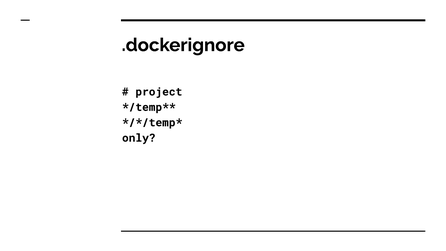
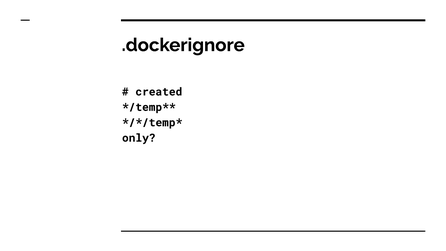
project: project -> created
